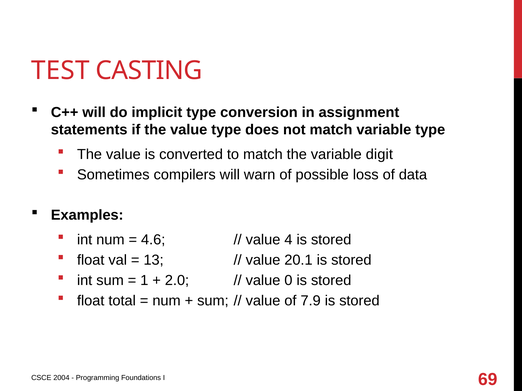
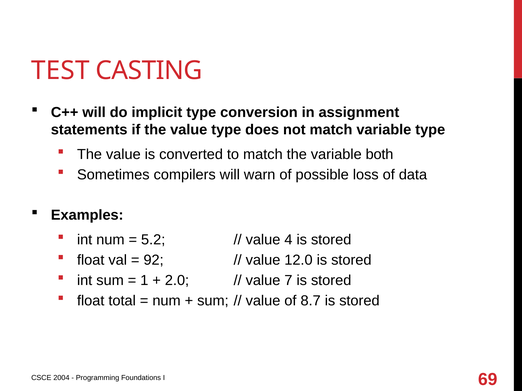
digit: digit -> both
4.6: 4.6 -> 5.2
13: 13 -> 92
20.1: 20.1 -> 12.0
0: 0 -> 7
7.9: 7.9 -> 8.7
